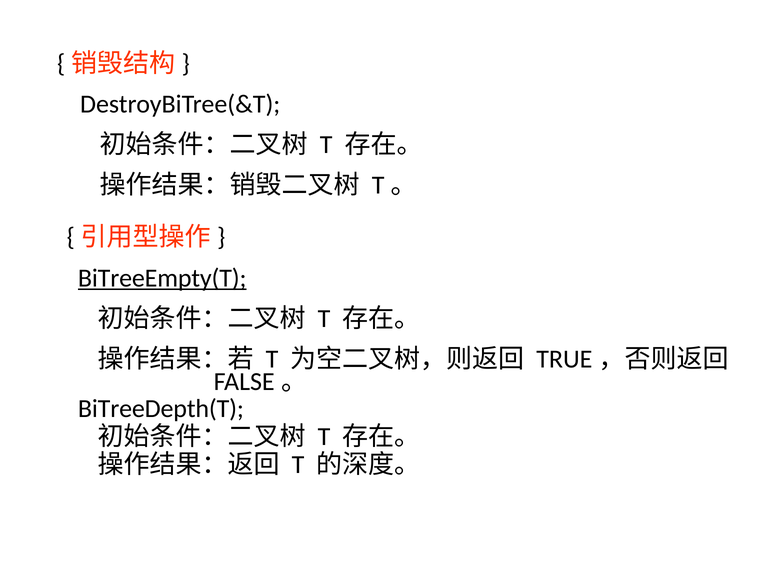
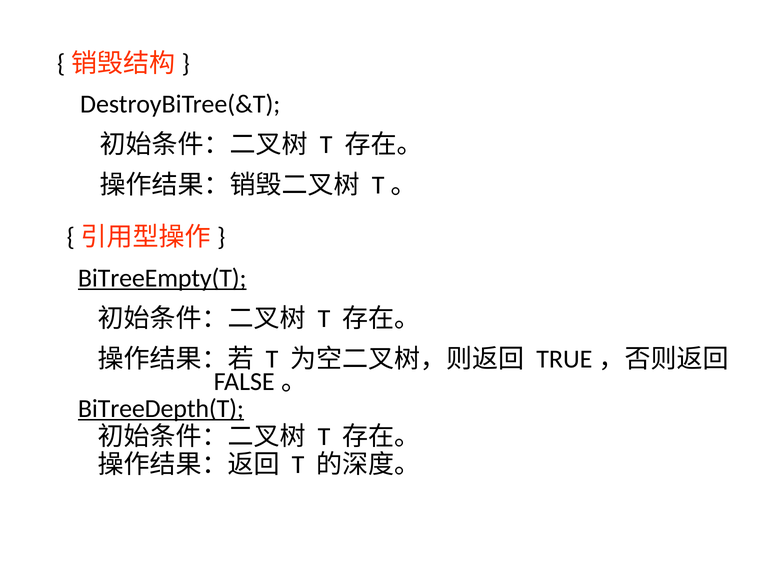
BiTreeDepth(T underline: none -> present
